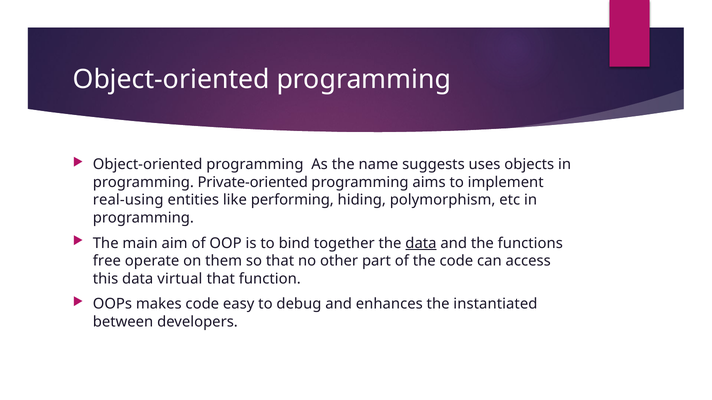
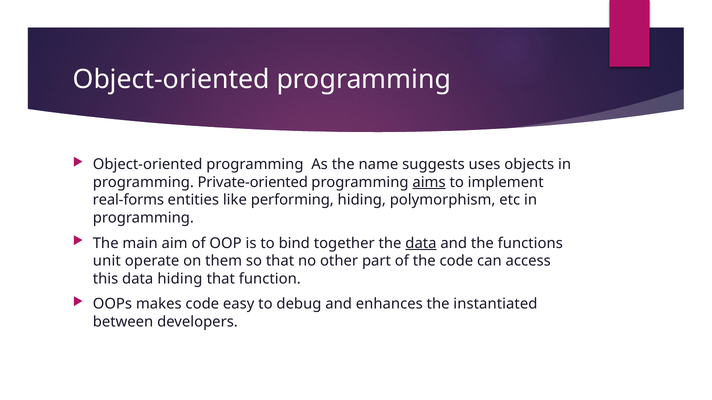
aims underline: none -> present
real-using: real-using -> real-forms
free: free -> unit
data virtual: virtual -> hiding
